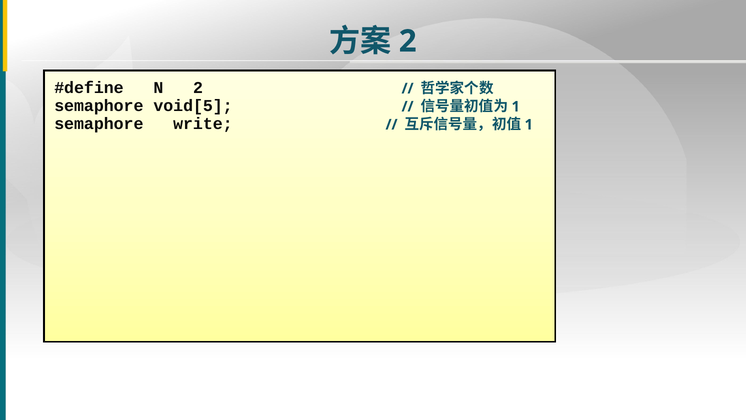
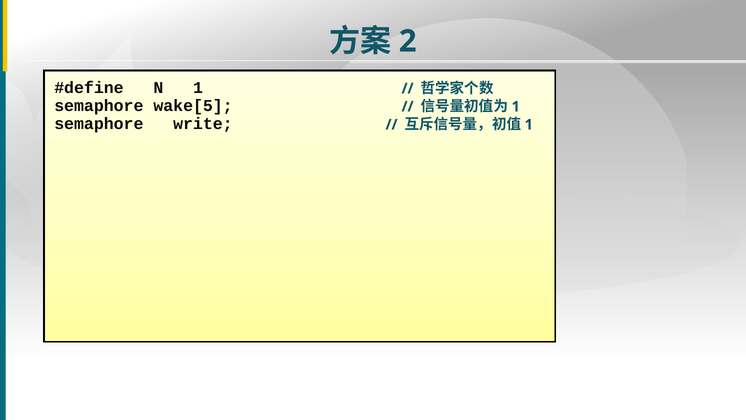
N 2: 2 -> 1
void[5: void[5 -> wake[5
